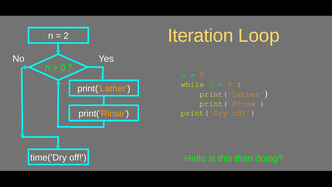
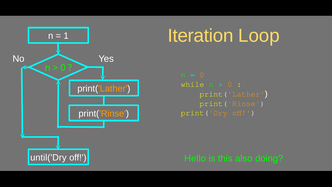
2: 2 -> 1
time('Dry: time('Dry -> until('Dry
than: than -> also
